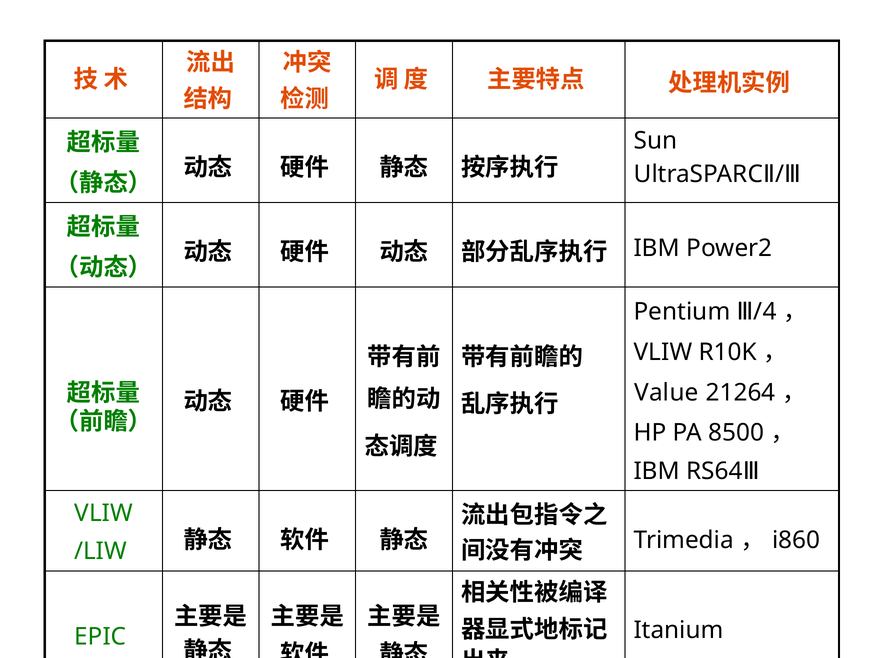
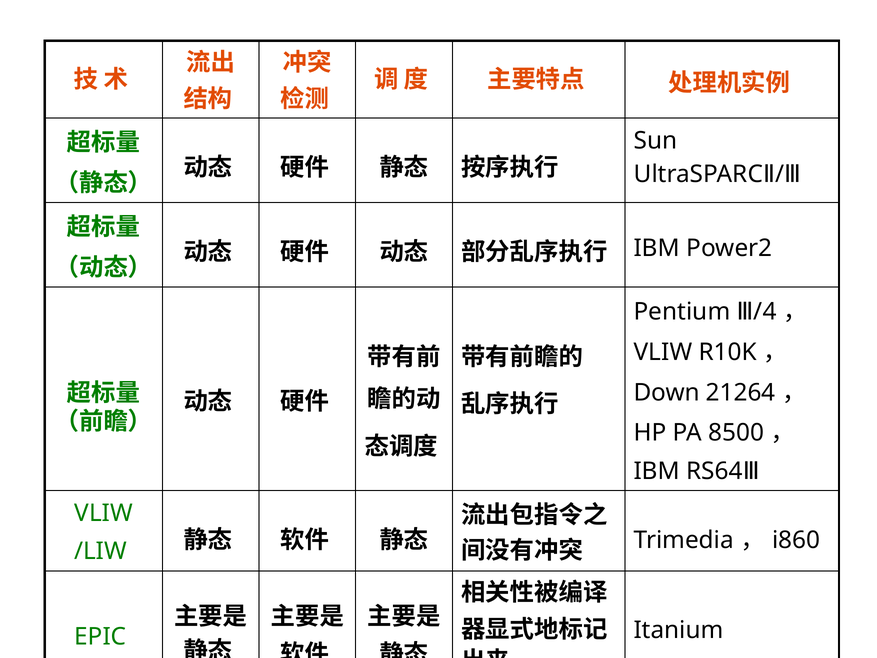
Value: Value -> Down
